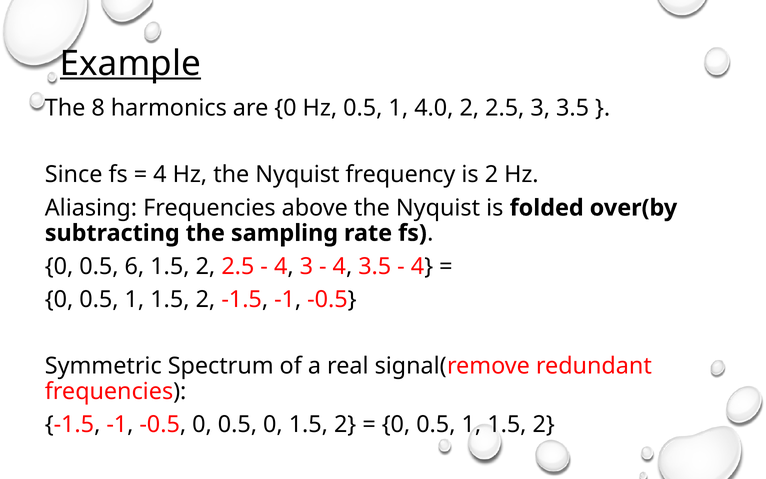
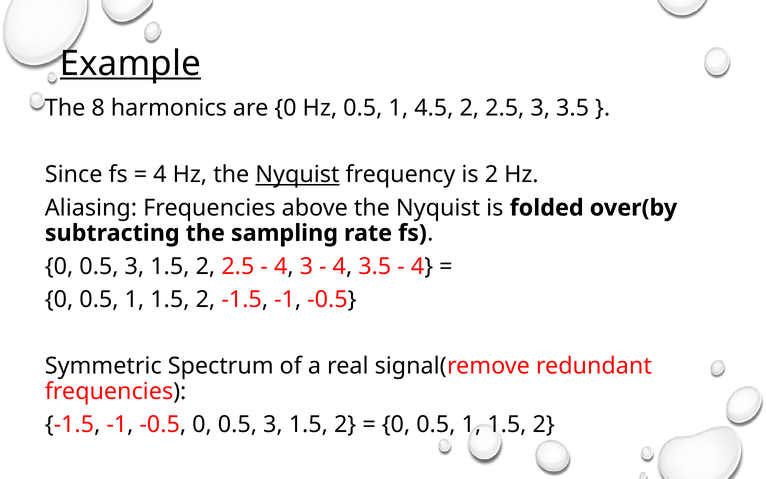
4.0: 4.0 -> 4.5
Nyquist at (297, 175) underline: none -> present
6 at (134, 266): 6 -> 3
-0.5 0 0.5 0: 0 -> 3
